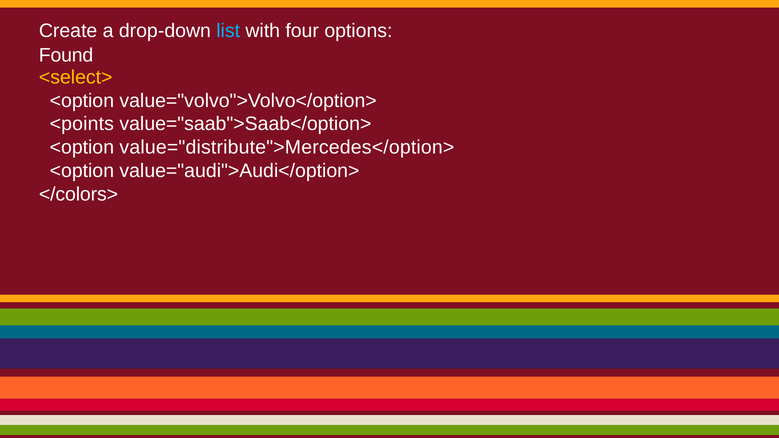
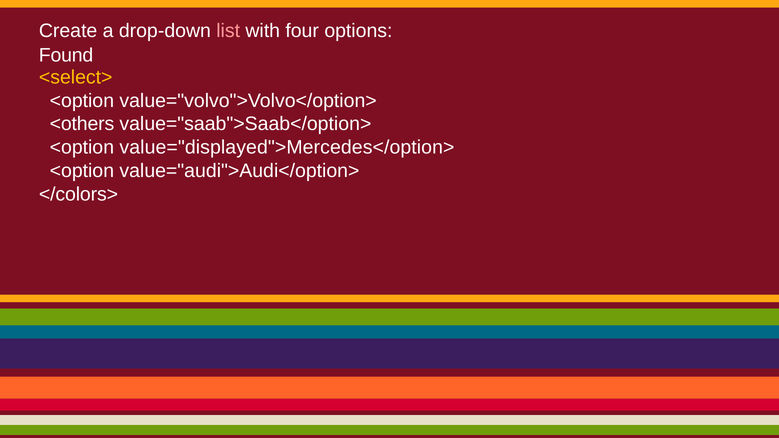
list colour: light blue -> pink
<points: <points -> <others
value="distribute">Mercedes</option>: value="distribute">Mercedes</option> -> value="displayed">Mercedes</option>
